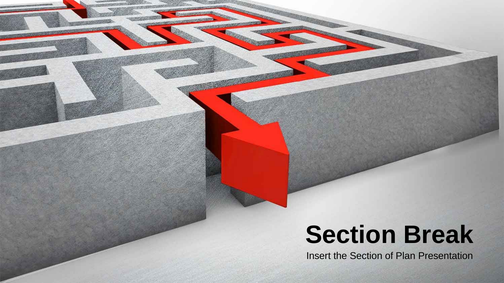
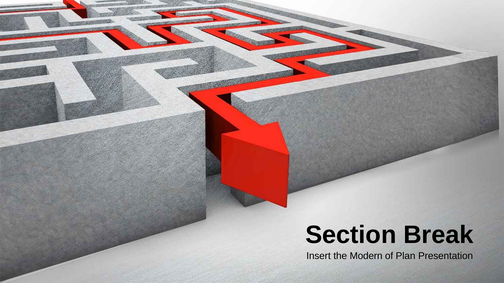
the Section: Section -> Modern
